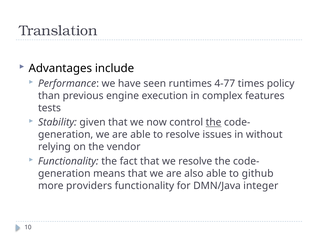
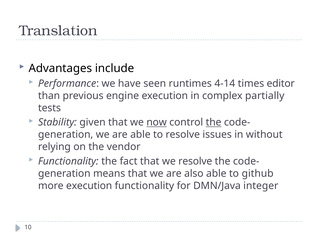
4-77: 4-77 -> 4-14
policy: policy -> editor
features: features -> partially
now underline: none -> present
more providers: providers -> execution
